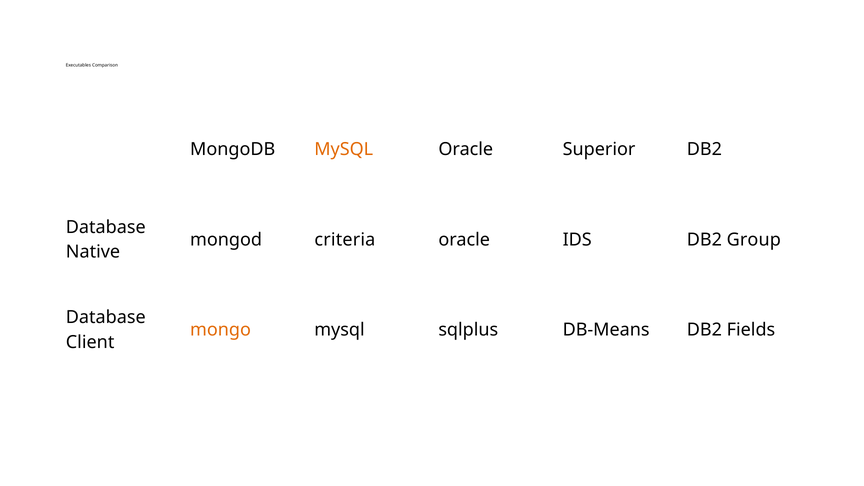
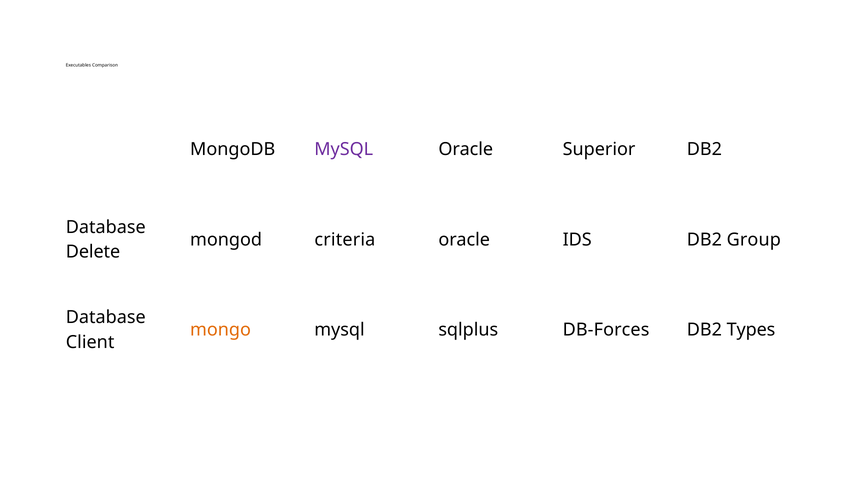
MySQL at (344, 149) colour: orange -> purple
Native: Native -> Delete
DB-Means: DB-Means -> DB-Forces
Fields: Fields -> Types
